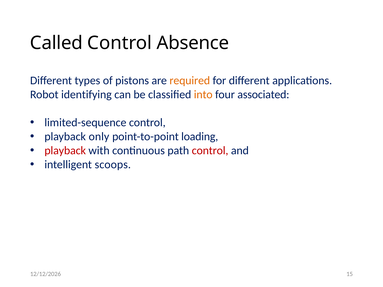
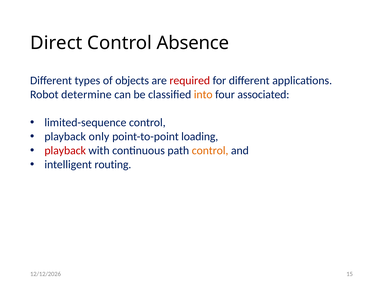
Called: Called -> Direct
pistons: pistons -> objects
required colour: orange -> red
identifying: identifying -> determine
control at (210, 151) colour: red -> orange
scoops: scoops -> routing
